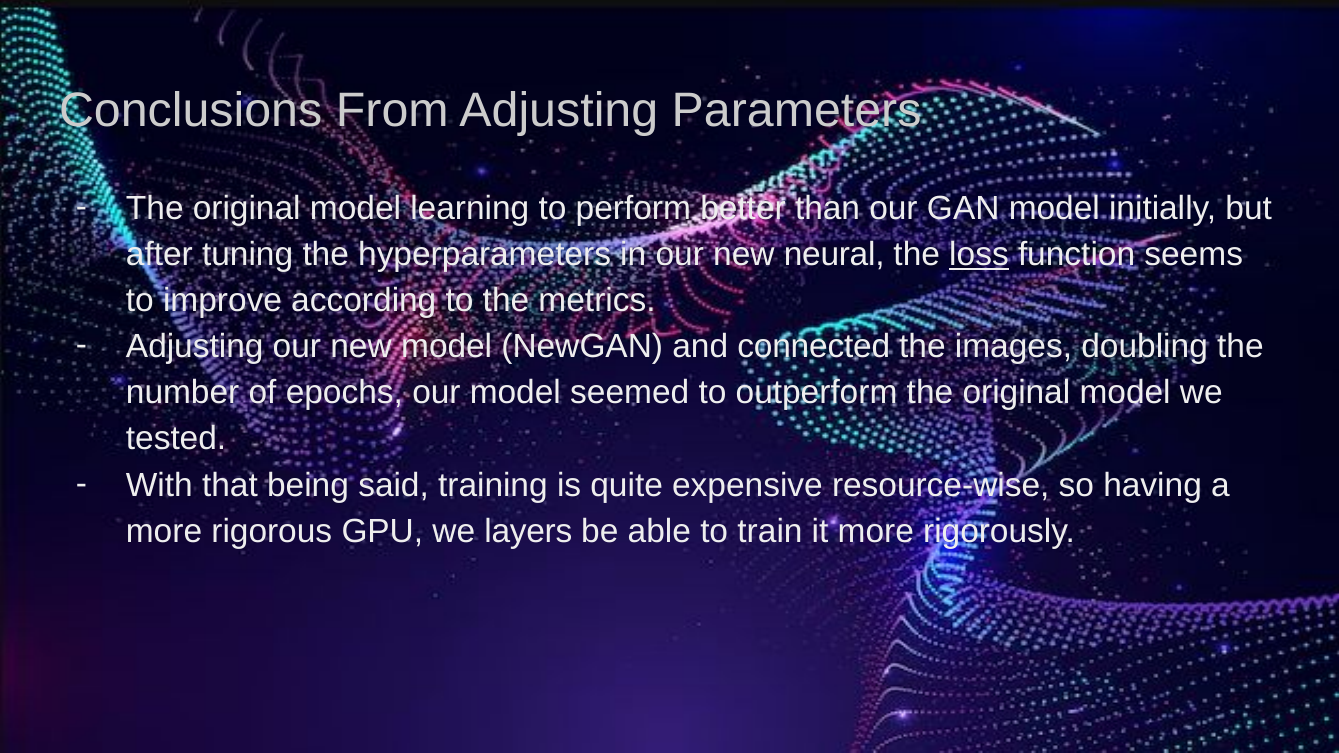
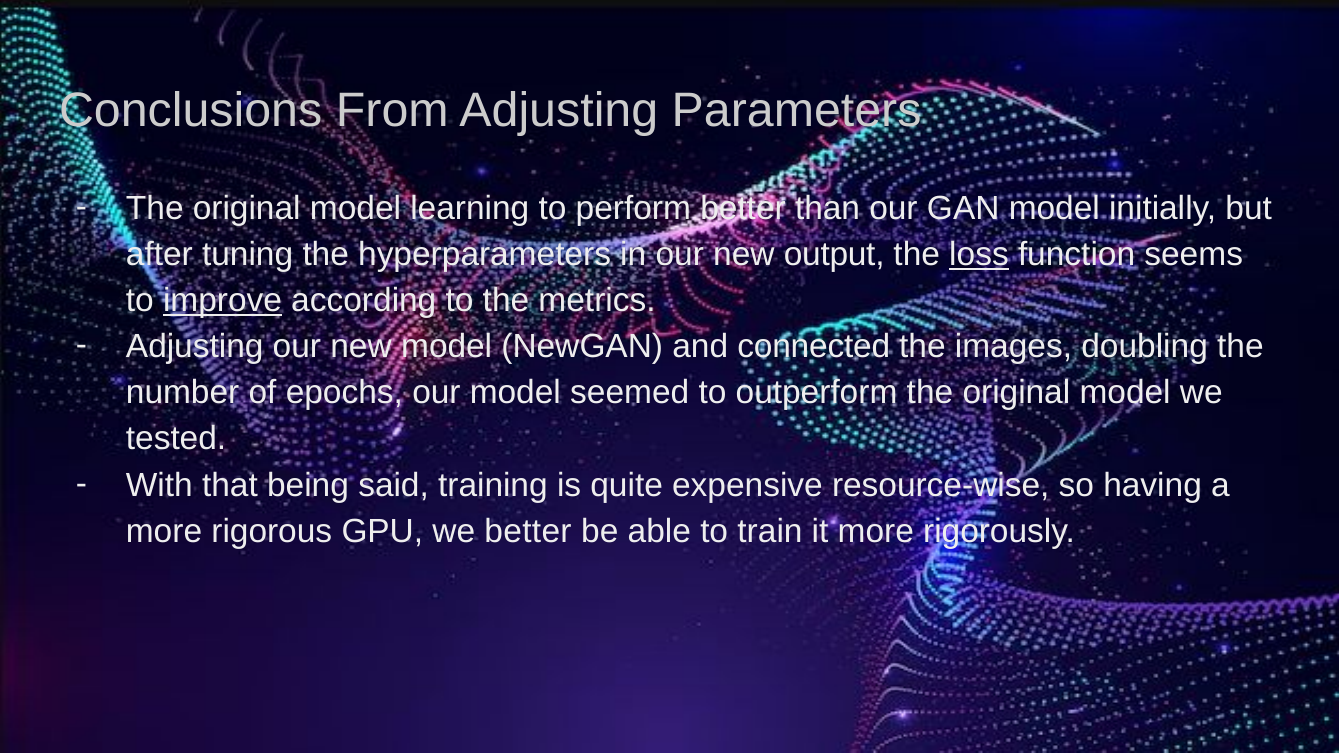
neural: neural -> output
improve underline: none -> present
we layers: layers -> better
